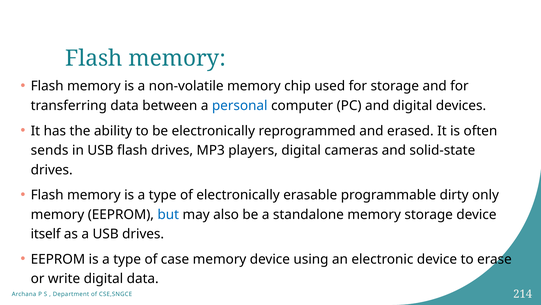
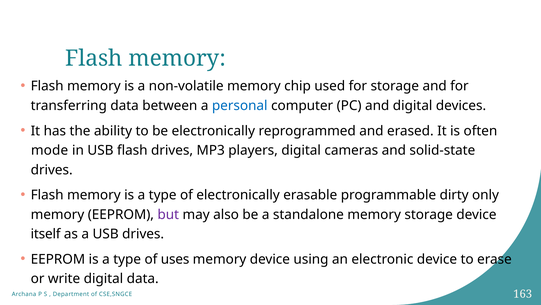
sends: sends -> mode
but colour: blue -> purple
case: case -> uses
214: 214 -> 163
